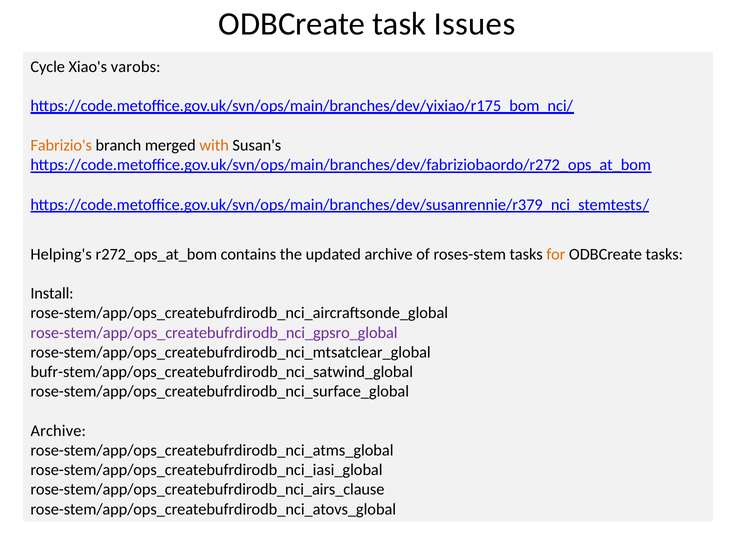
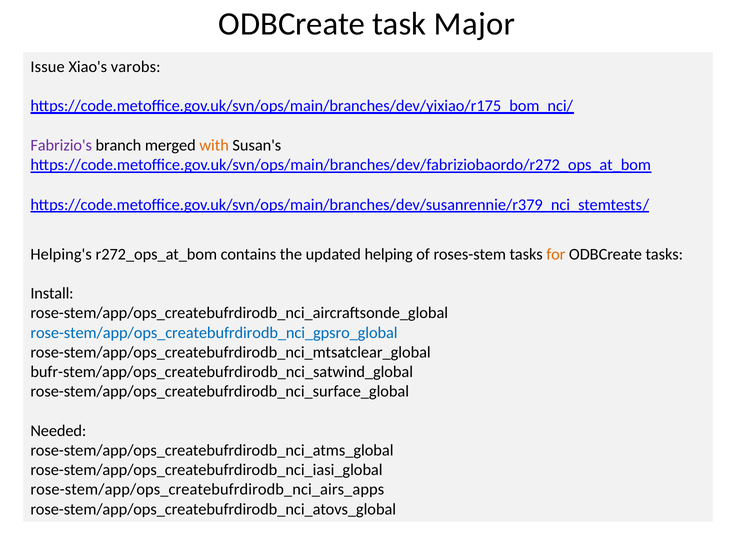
Issues: Issues -> Major
Cycle: Cycle -> Issue
Fabrizio's colour: orange -> purple
updated archive: archive -> helping
rose-stem/app/ops_createbufrdirodb_nci_gpsro_global colour: purple -> blue
Archive at (58, 431): Archive -> Needed
rose-stem/app/ops_createbufrdirodb_nci_airs_clause: rose-stem/app/ops_createbufrdirodb_nci_airs_clause -> rose-stem/app/ops_createbufrdirodb_nci_airs_apps
